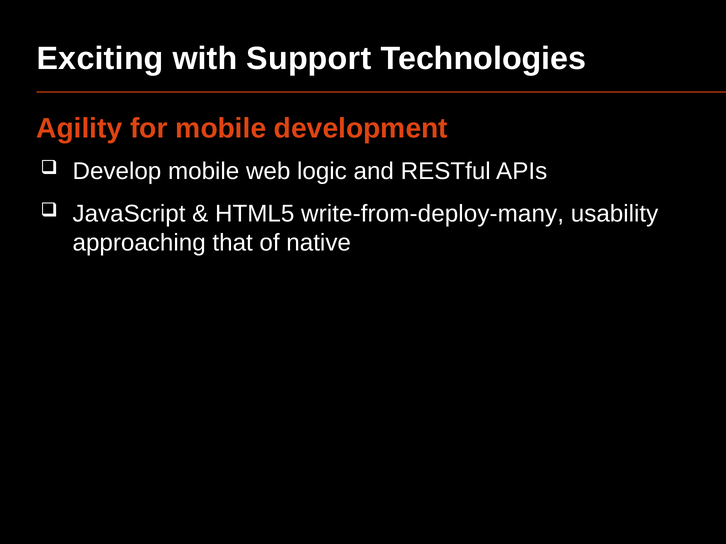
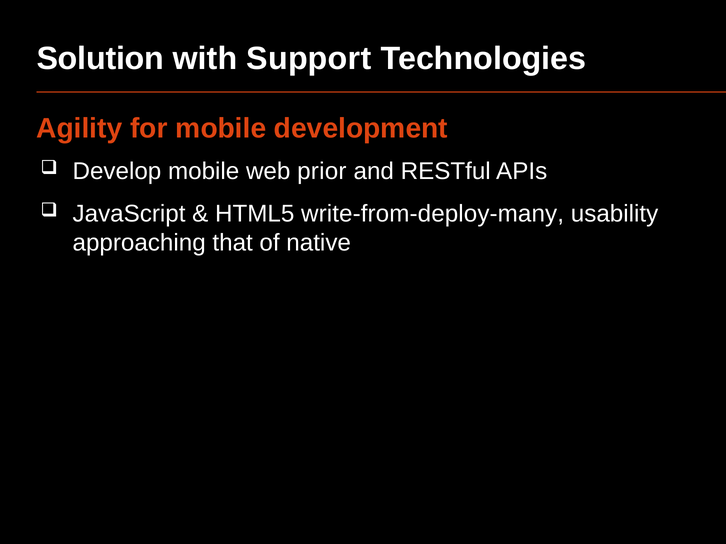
Exciting: Exciting -> Solution
logic: logic -> prior
